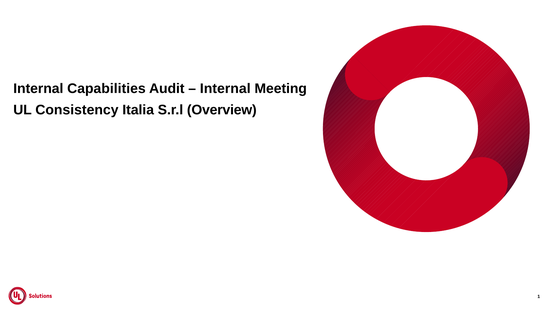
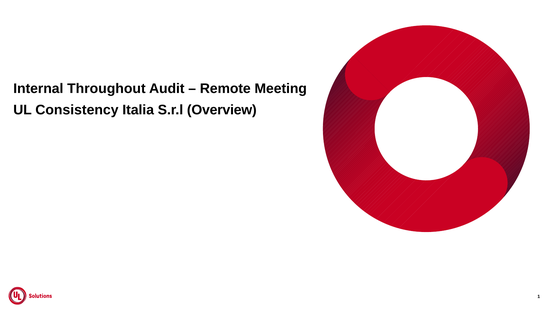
Capabilities: Capabilities -> Throughout
Internal at (225, 89): Internal -> Remote
